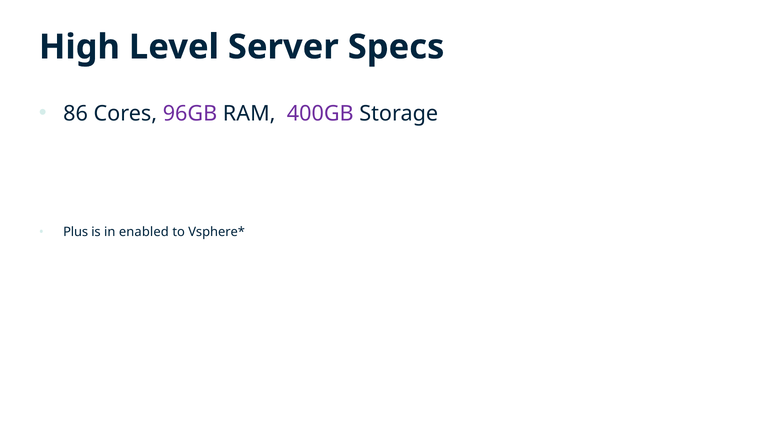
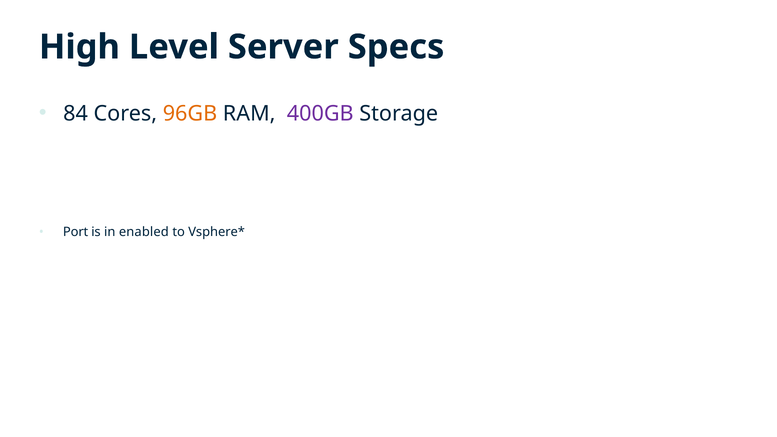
86: 86 -> 84
96GB colour: purple -> orange
Plus: Plus -> Port
